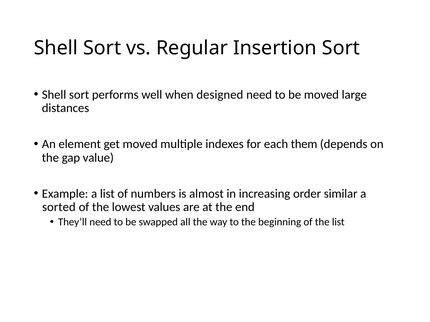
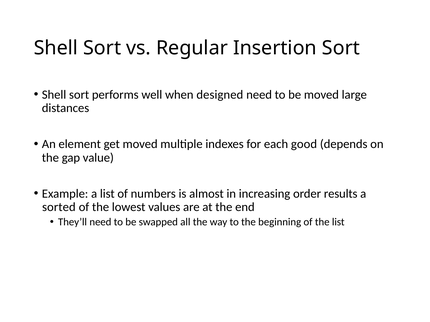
them: them -> good
similar: similar -> results
